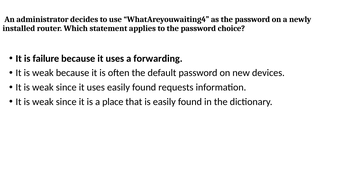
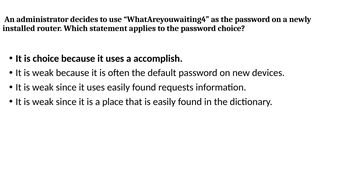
is failure: failure -> choice
forwarding: forwarding -> accomplish
